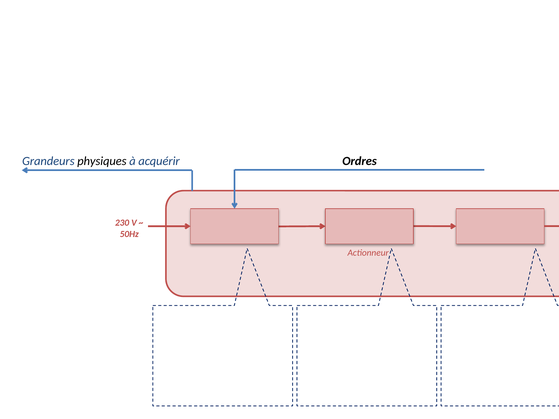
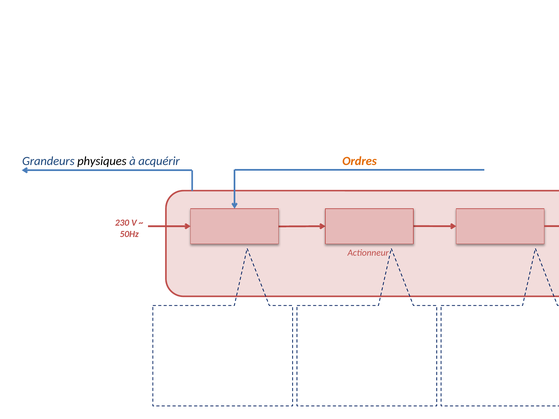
Ordres colour: black -> orange
